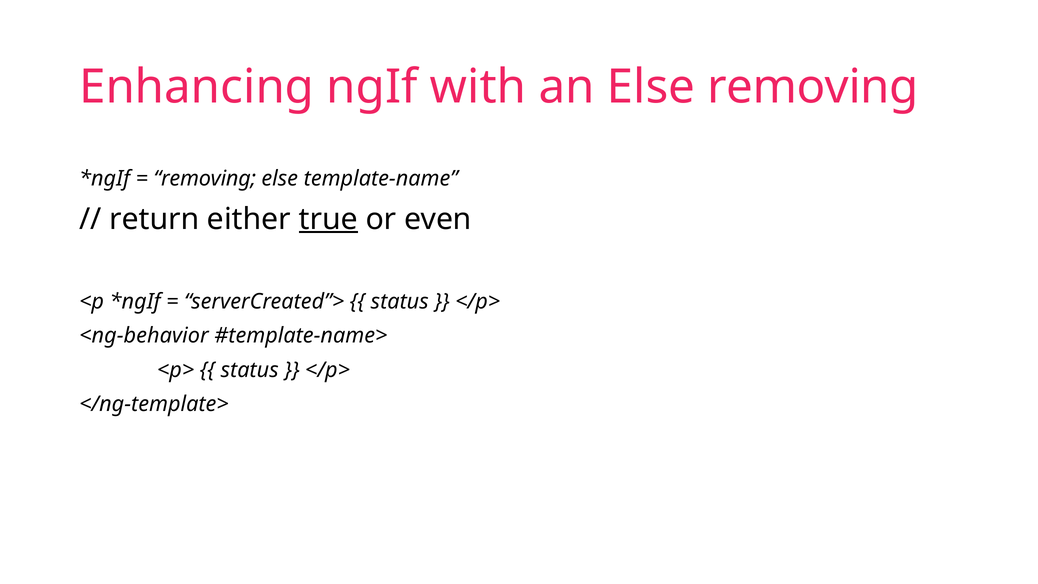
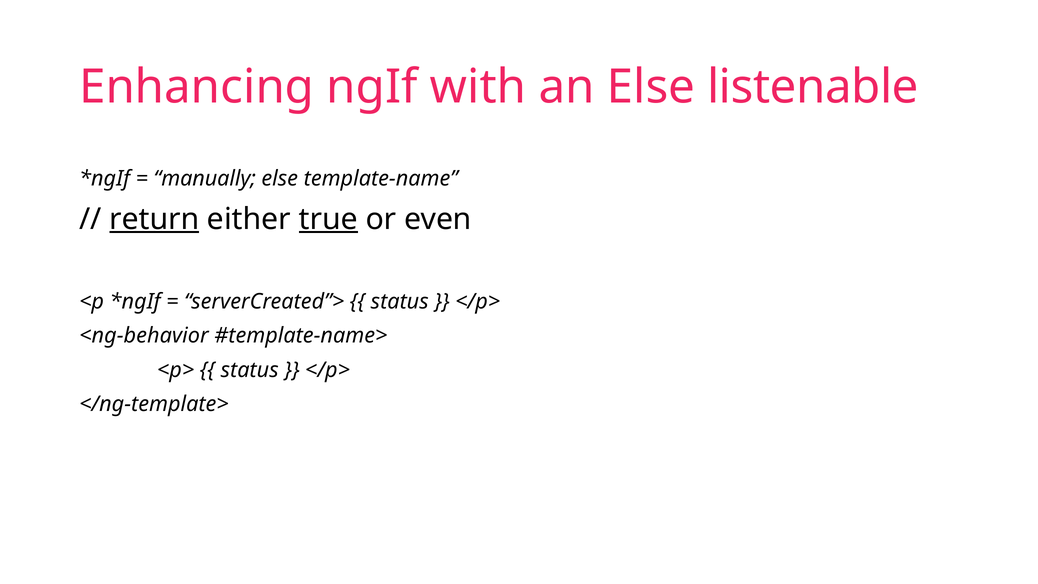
Else removing: removing -> listenable
removing at (205, 178): removing -> manually
return underline: none -> present
